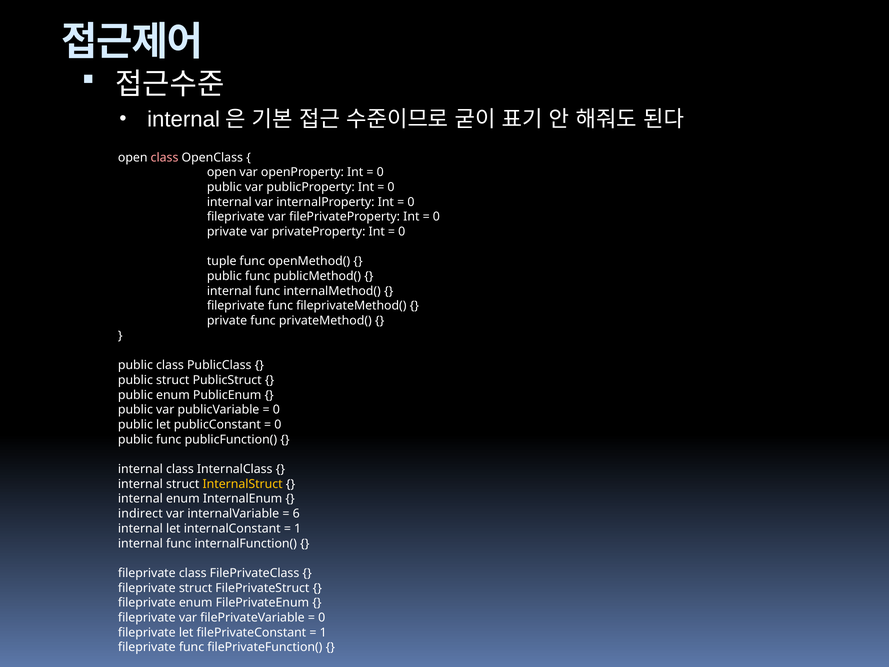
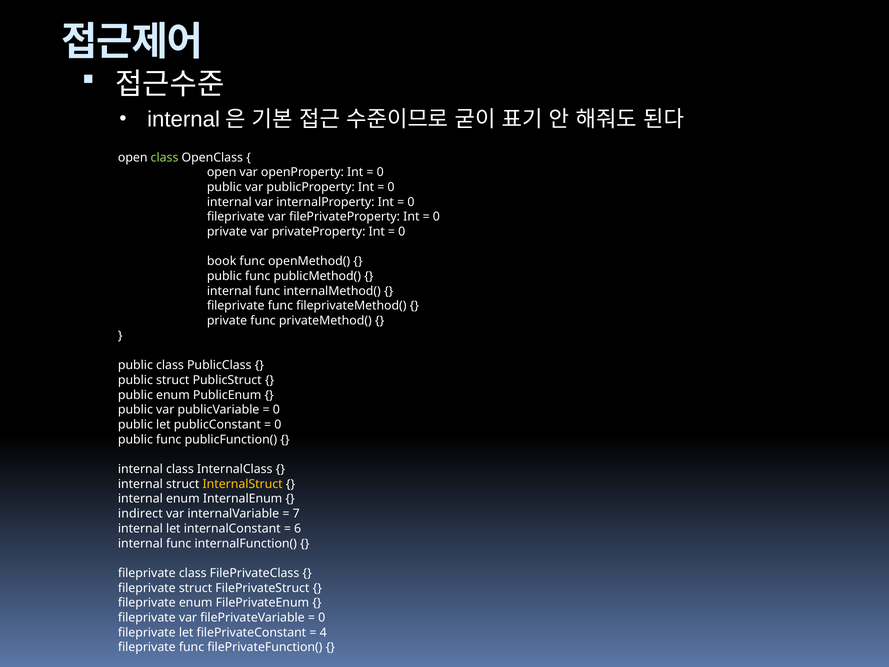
class at (165, 157) colour: pink -> light green
tuple: tuple -> book
6: 6 -> 7
1 at (298, 528): 1 -> 6
1 at (323, 632): 1 -> 4
